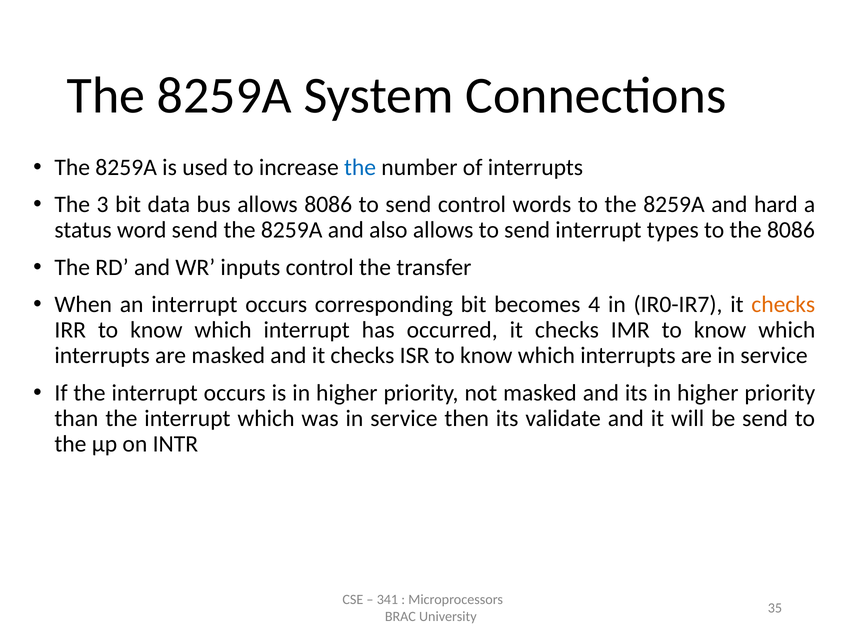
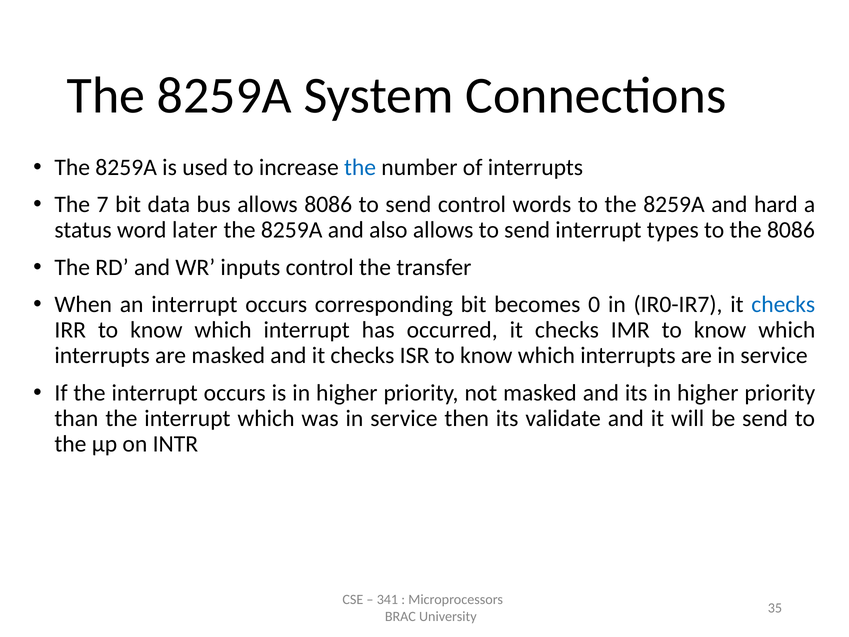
3: 3 -> 7
word send: send -> later
4: 4 -> 0
checks at (783, 305) colour: orange -> blue
